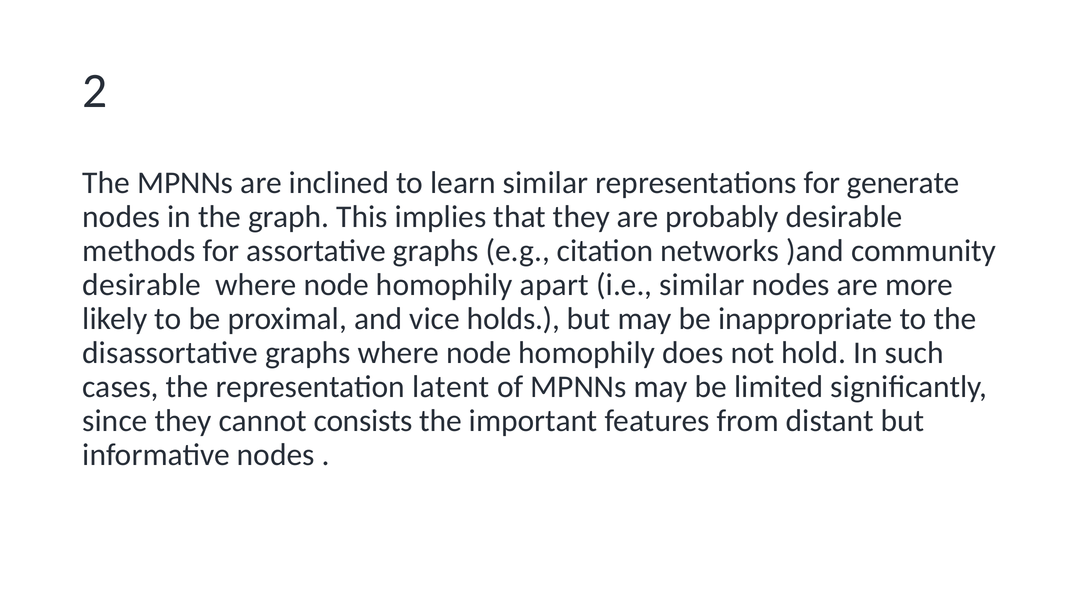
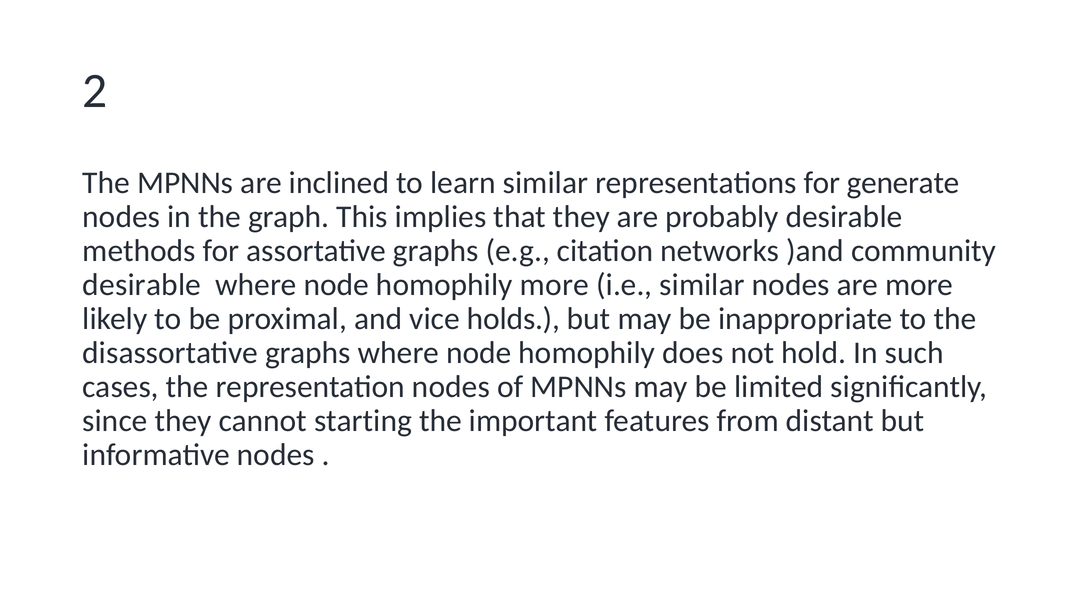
homophily apart: apart -> more
representation latent: latent -> nodes
consists: consists -> starting
